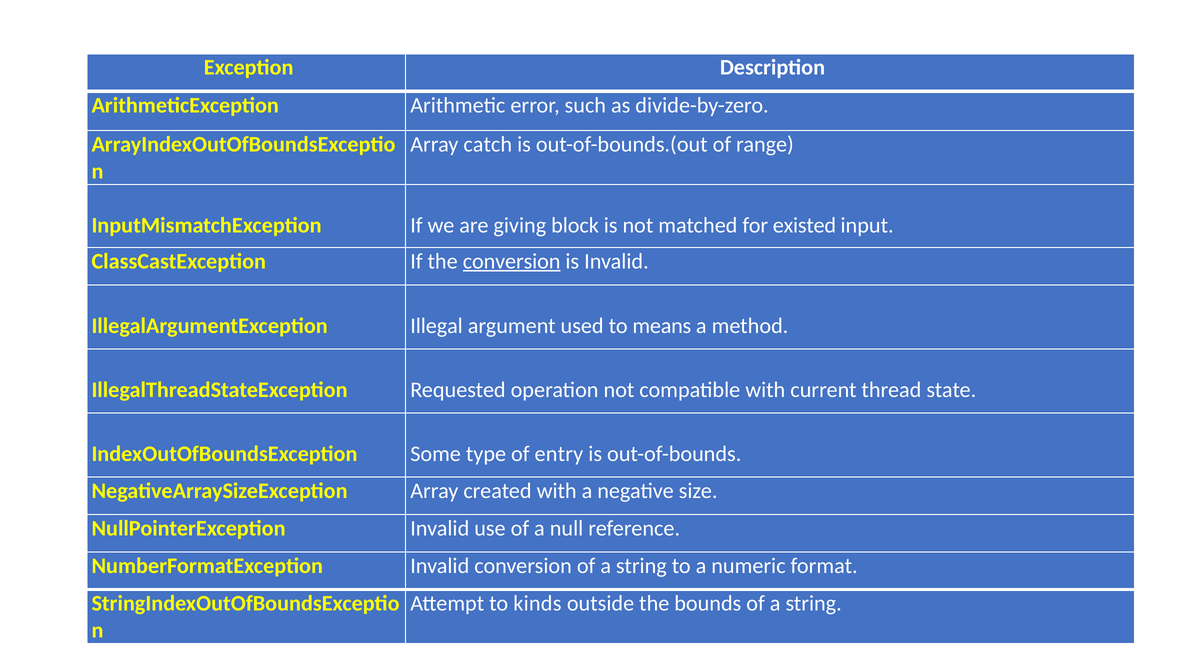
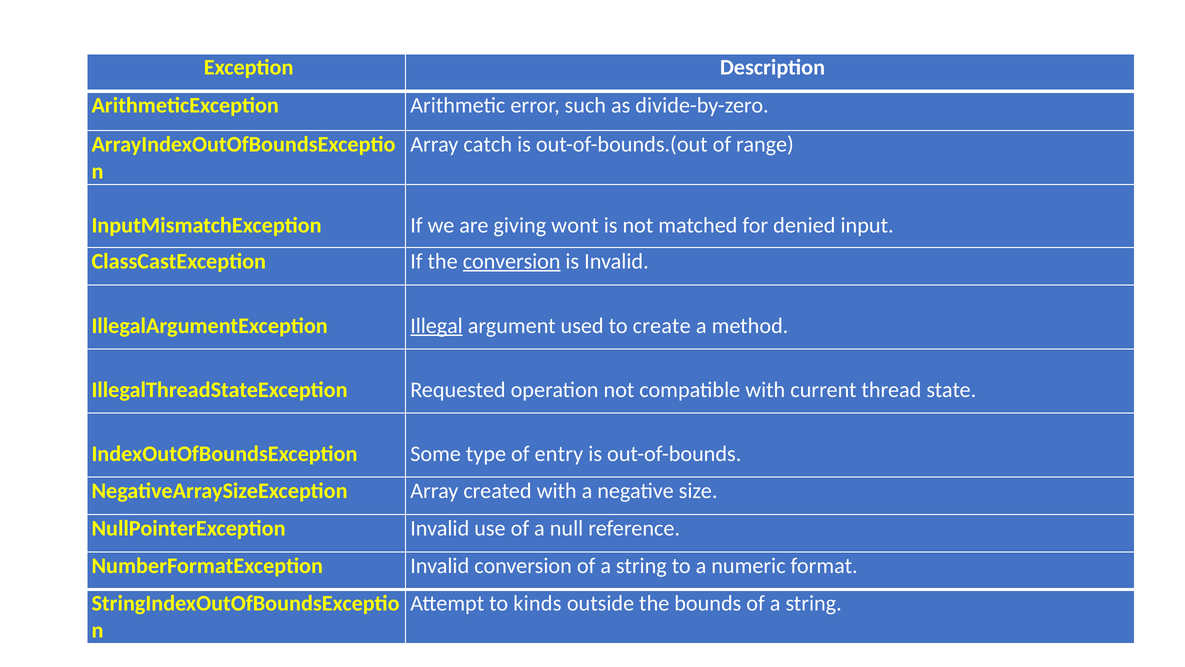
block: block -> wont
existed: existed -> denied
Illegal underline: none -> present
means: means -> create
